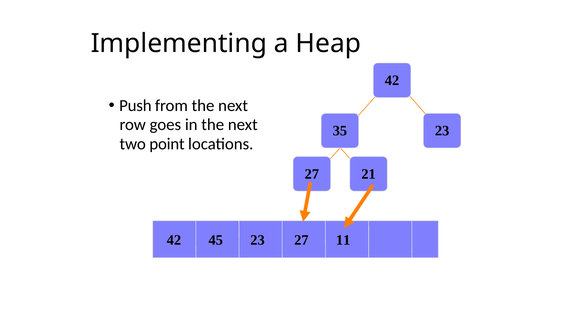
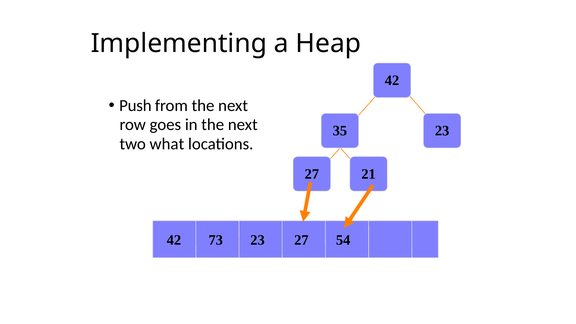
point: point -> what
45: 45 -> 73
11: 11 -> 54
